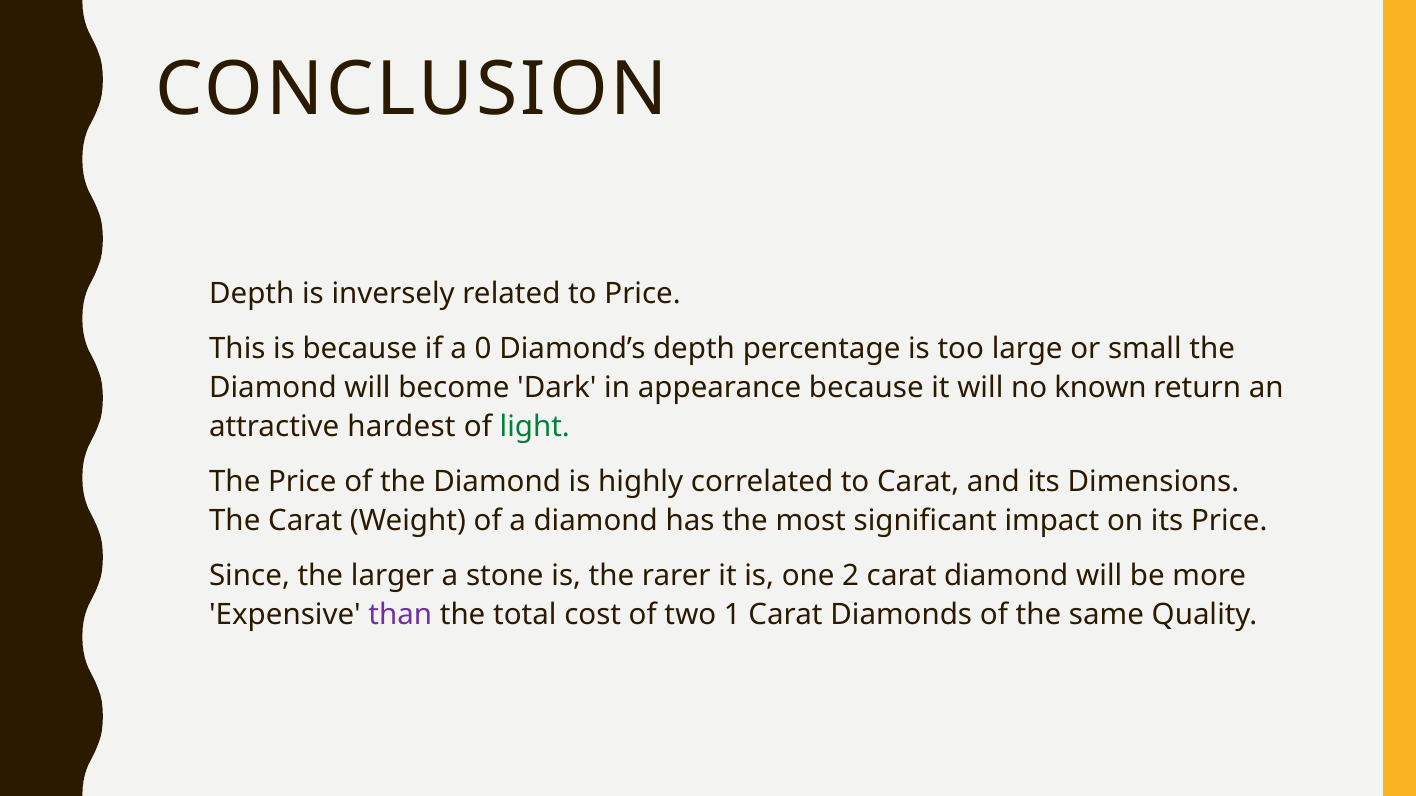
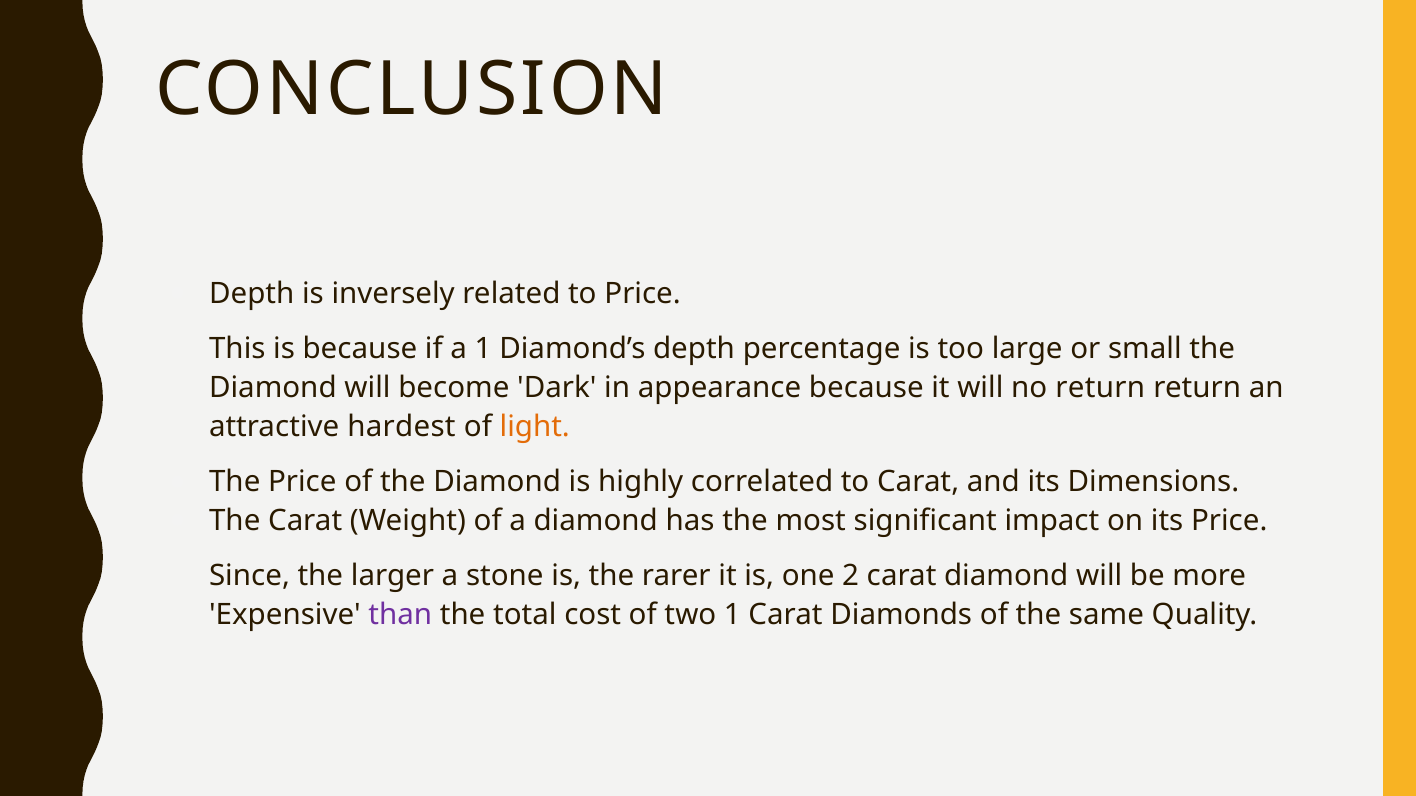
a 0: 0 -> 1
no known: known -> return
light colour: green -> orange
